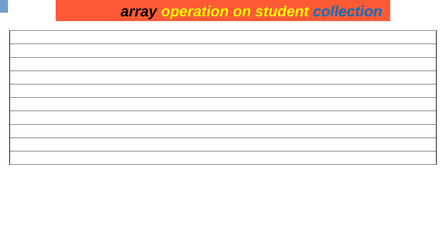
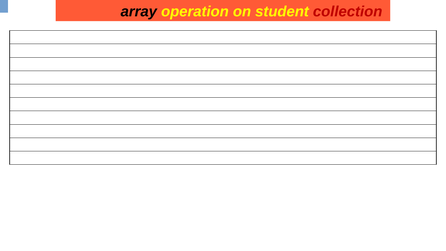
collection colour: blue -> red
